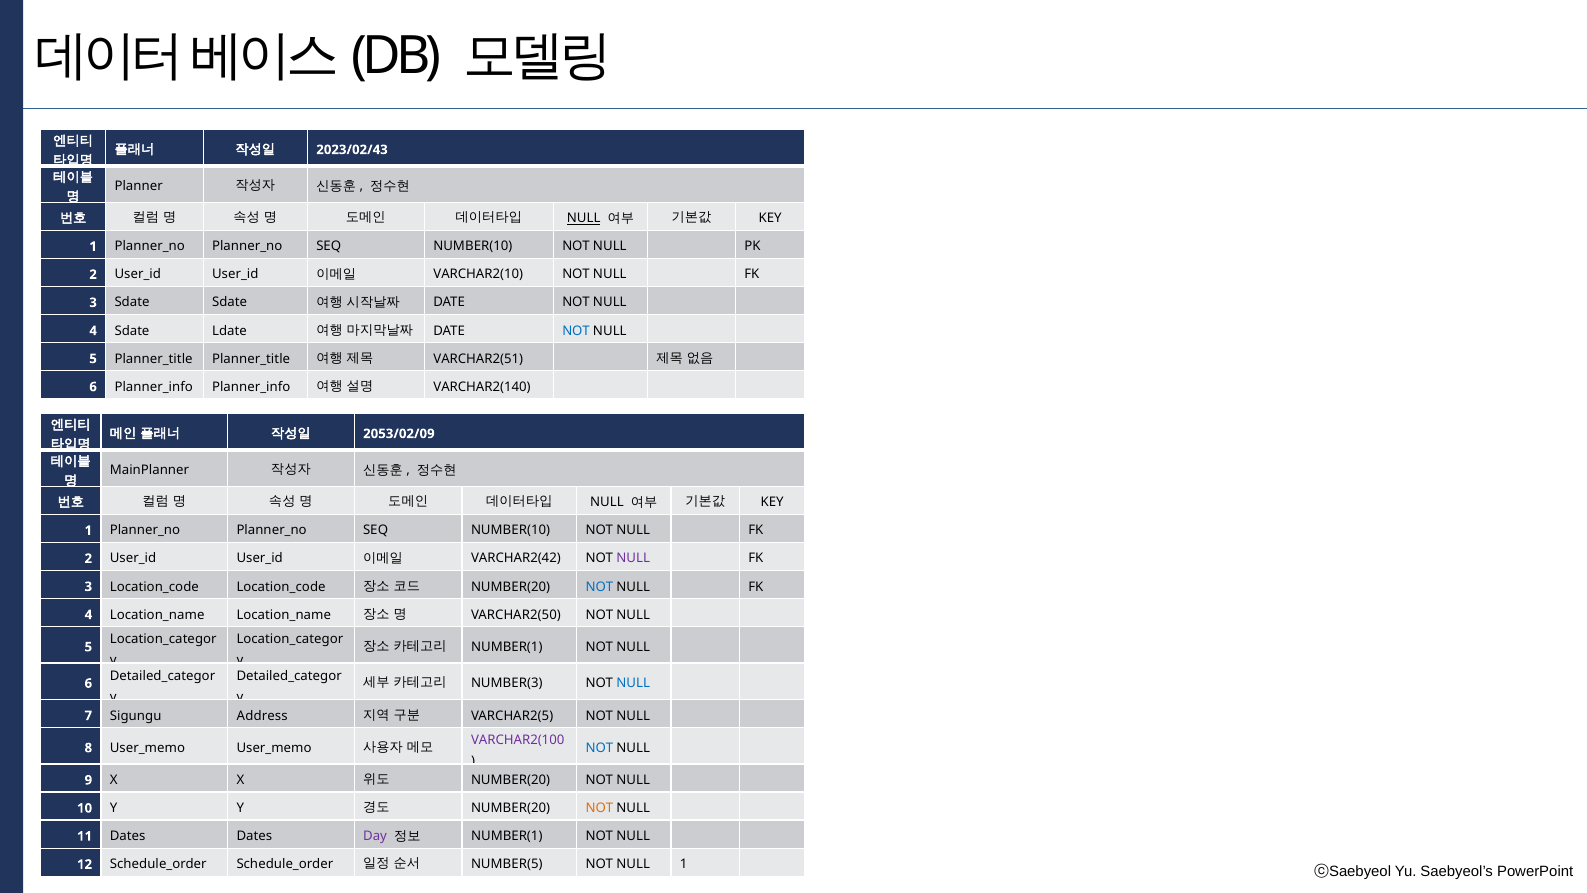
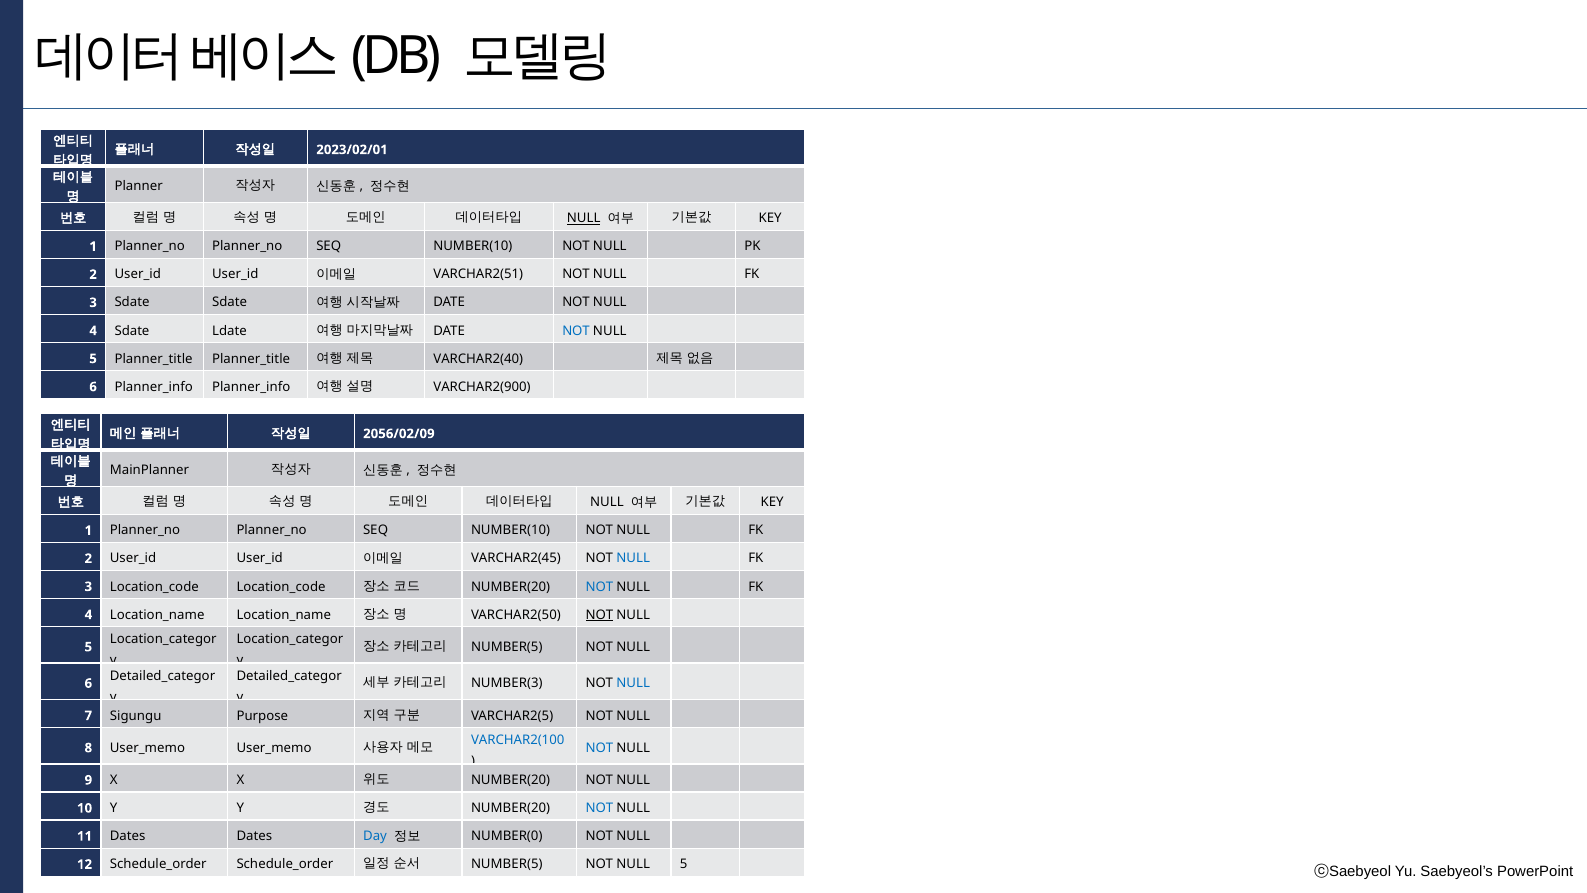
2023/02/43: 2023/02/43 -> 2023/02/01
VARCHAR2(10: VARCHAR2(10 -> VARCHAR2(51
VARCHAR2(51: VARCHAR2(51 -> VARCHAR2(40
VARCHAR2(140: VARCHAR2(140 -> VARCHAR2(900
2053/02/09: 2053/02/09 -> 2056/02/09
VARCHAR2(42: VARCHAR2(42 -> VARCHAR2(45
NULL at (633, 558) colour: purple -> blue
NOT at (599, 615) underline: none -> present
NUMBER(1 at (507, 647): NUMBER(1 -> NUMBER(5
Address: Address -> Purpose
VARCHAR2(100 colour: purple -> blue
NOT at (599, 808) colour: orange -> blue
Day colour: purple -> blue
NUMBER(1 at (507, 836): NUMBER(1 -> NUMBER(0
NUMBER(5 NOT NULL 1: 1 -> 5
